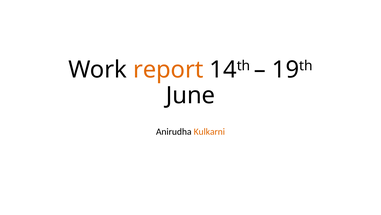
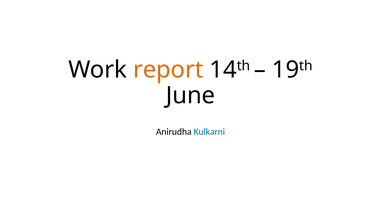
Kulkarni colour: orange -> blue
